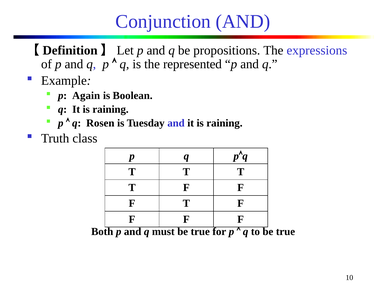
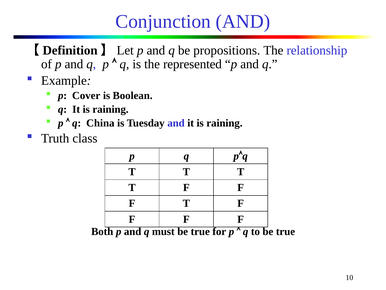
expressions: expressions -> relationship
Again: Again -> Cover
Rosen: Rosen -> China
